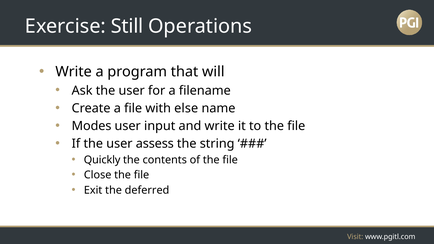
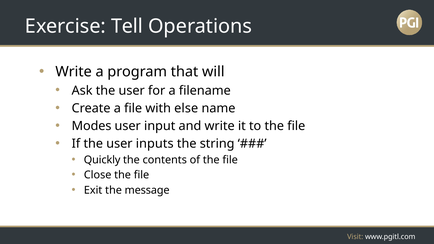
Still: Still -> Tell
assess: assess -> inputs
deferred: deferred -> message
